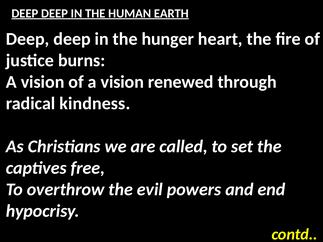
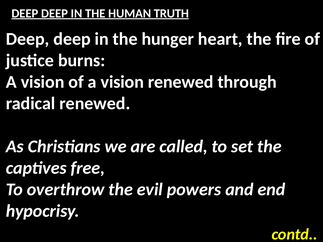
EARTH: EARTH -> TRUTH
radical kindness: kindness -> renewed
